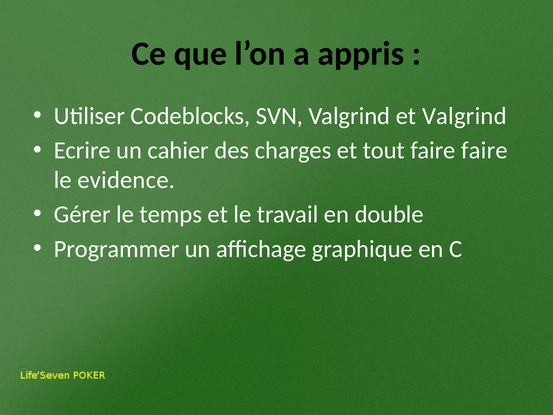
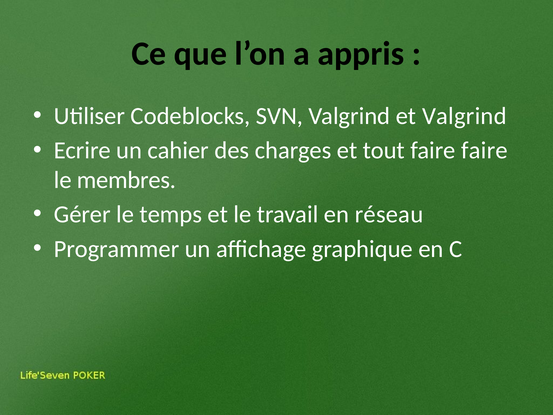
evidence: evidence -> membres
double: double -> réseau
